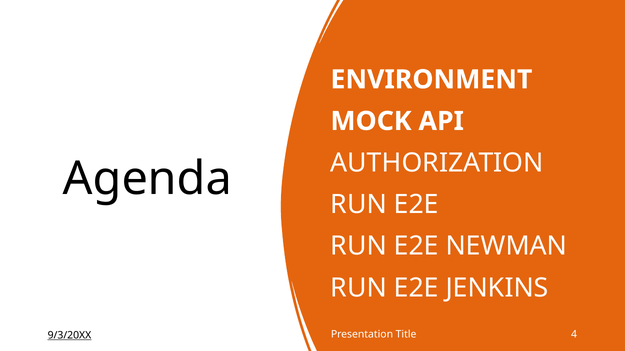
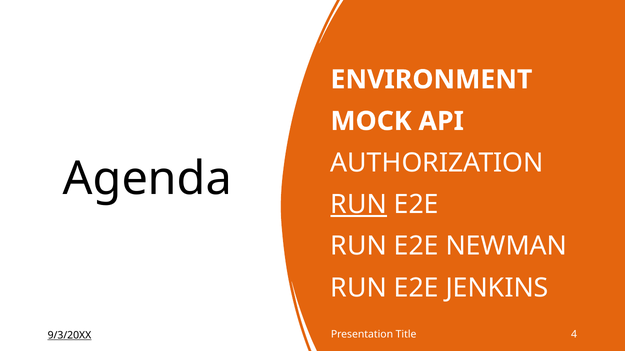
RUN at (359, 205) underline: none -> present
